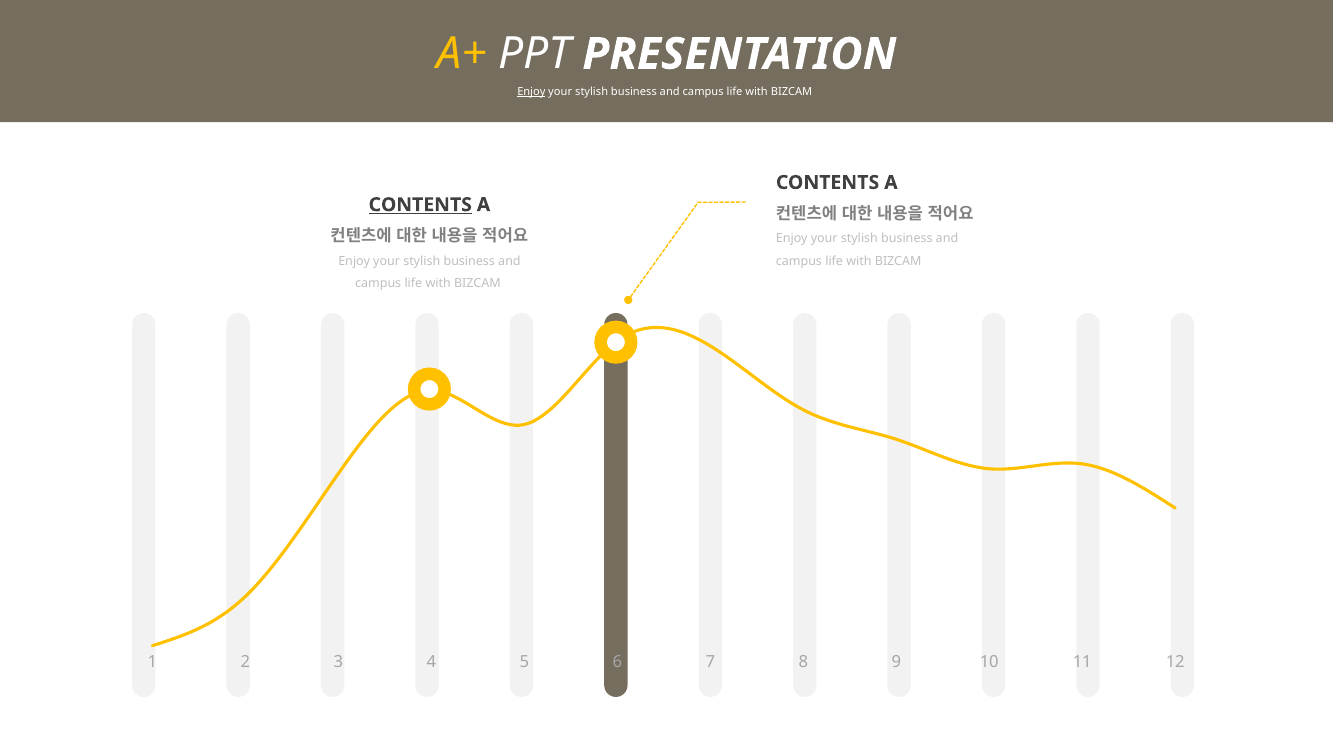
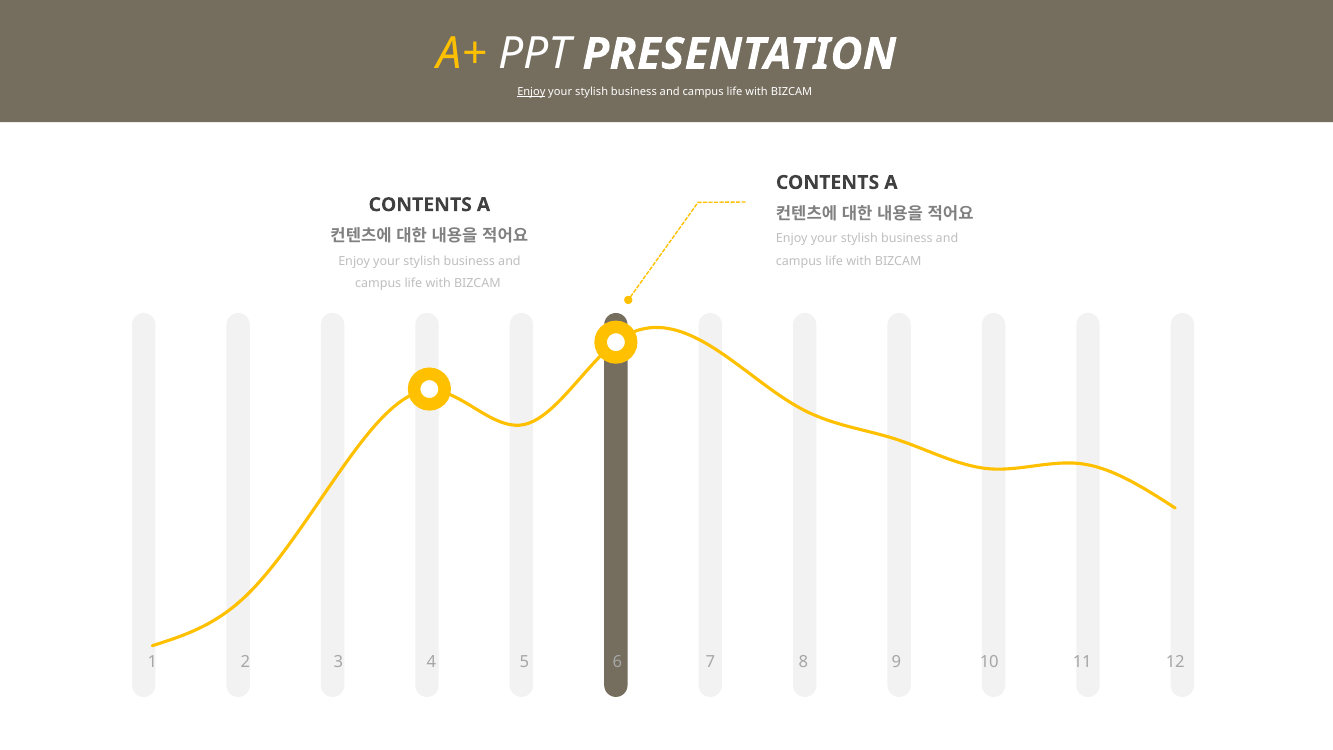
CONTENTS at (420, 205) underline: present -> none
